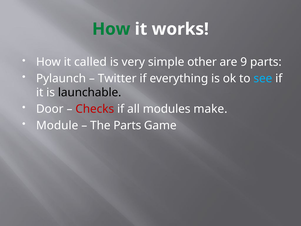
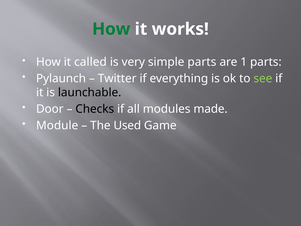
simple other: other -> parts
9: 9 -> 1
see colour: light blue -> light green
Checks colour: red -> black
make: make -> made
The Parts: Parts -> Used
